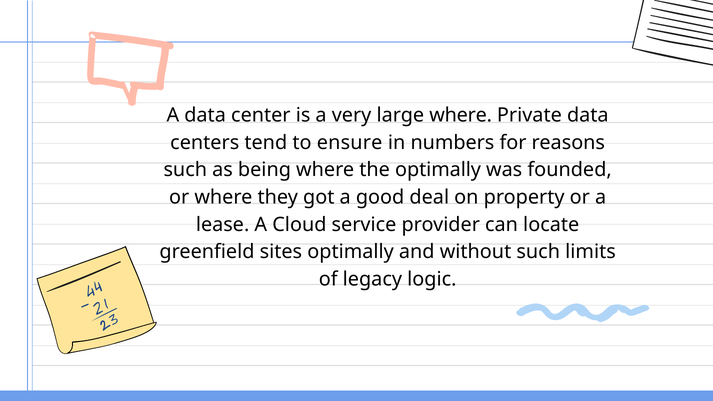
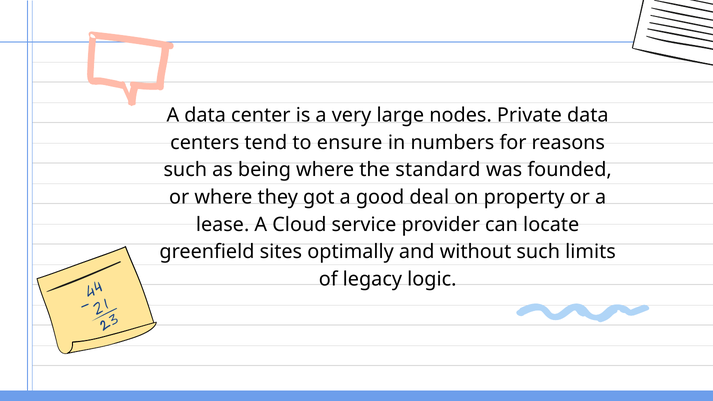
large where: where -> nodes
the optimally: optimally -> standard
